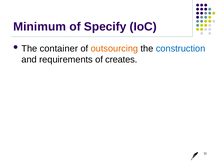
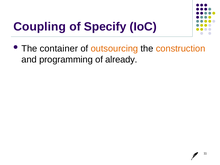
Minimum: Minimum -> Coupling
construction colour: blue -> orange
requirements: requirements -> programming
creates: creates -> already
